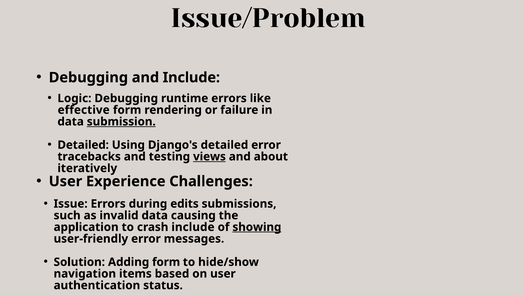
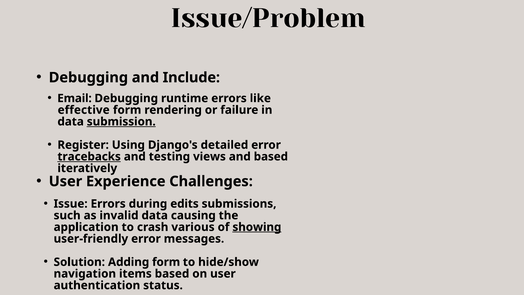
Logic: Logic -> Email
Detailed at (83, 145): Detailed -> Register
tracebacks underline: none -> present
views underline: present -> none
and about: about -> based
crash include: include -> various
